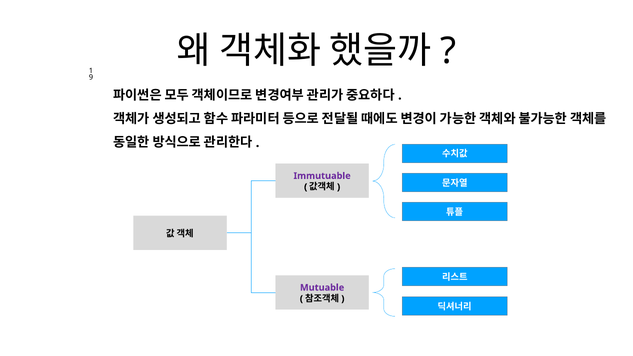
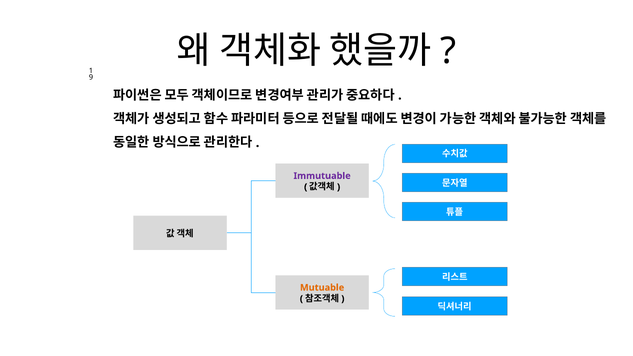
Mutuable colour: purple -> orange
